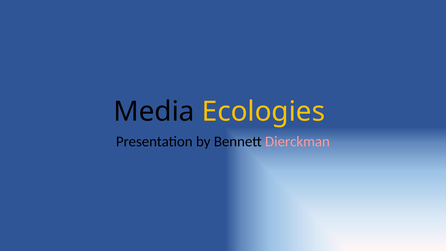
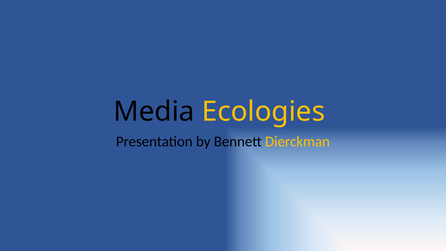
Dierckman colour: pink -> yellow
